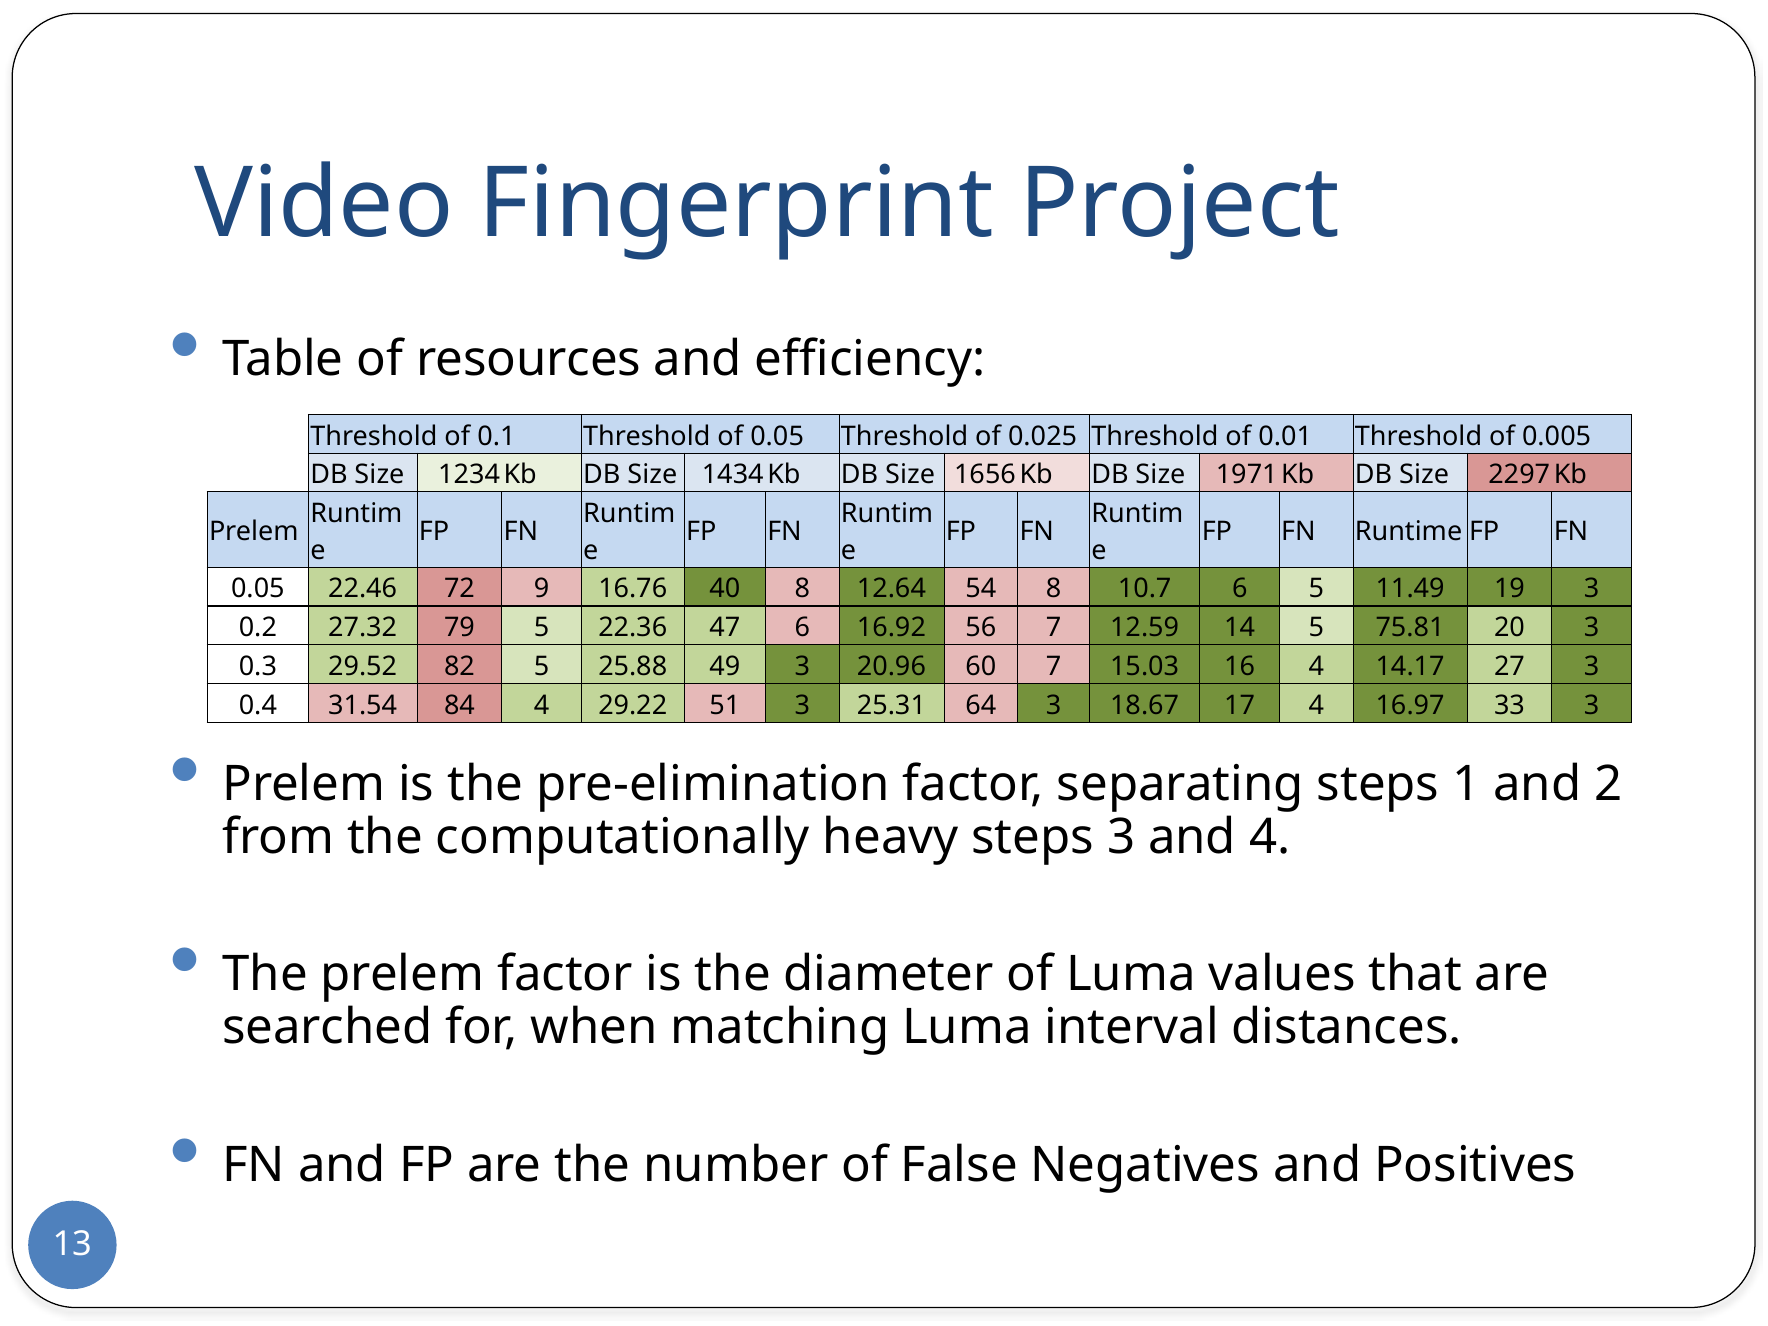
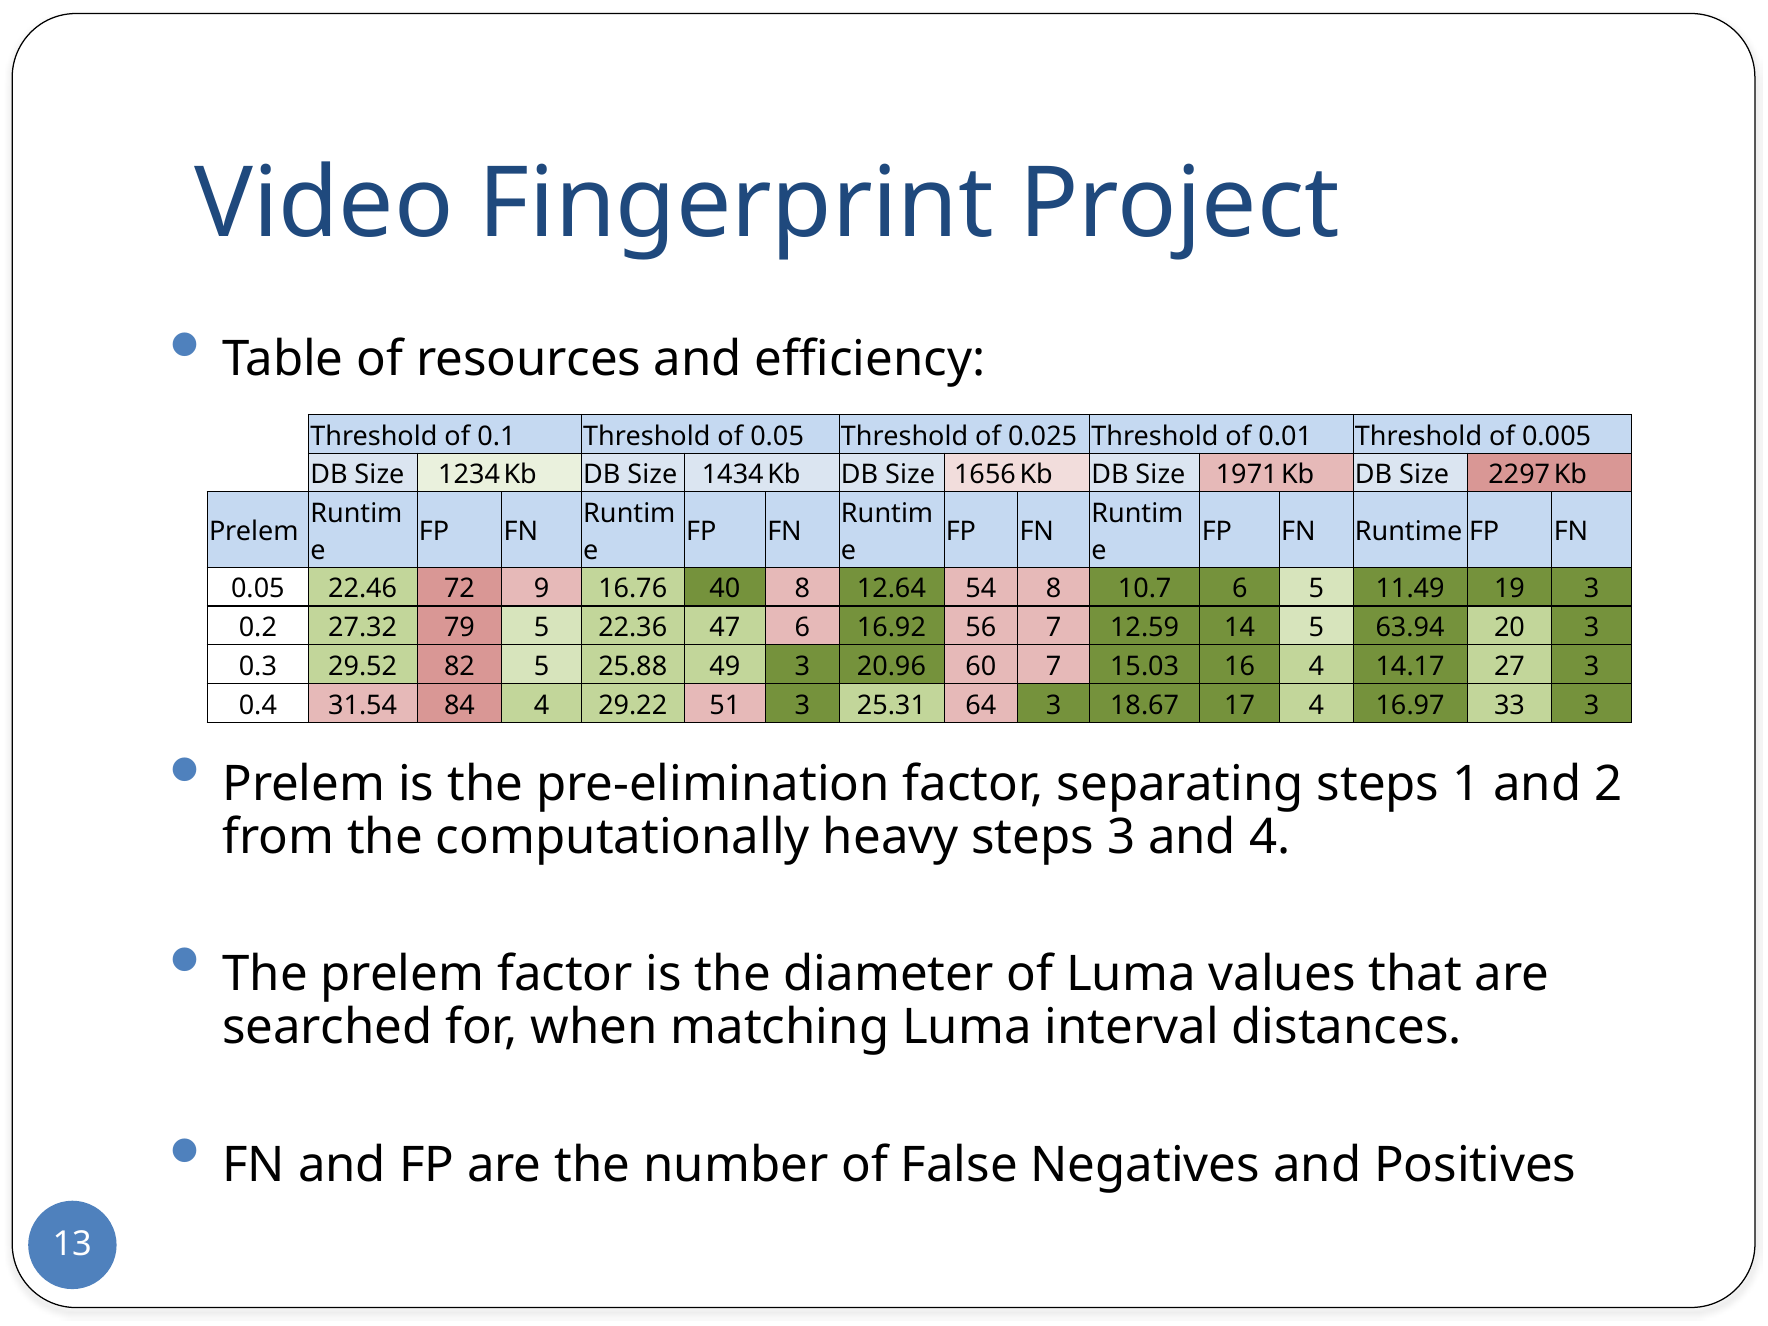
75.81: 75.81 -> 63.94
